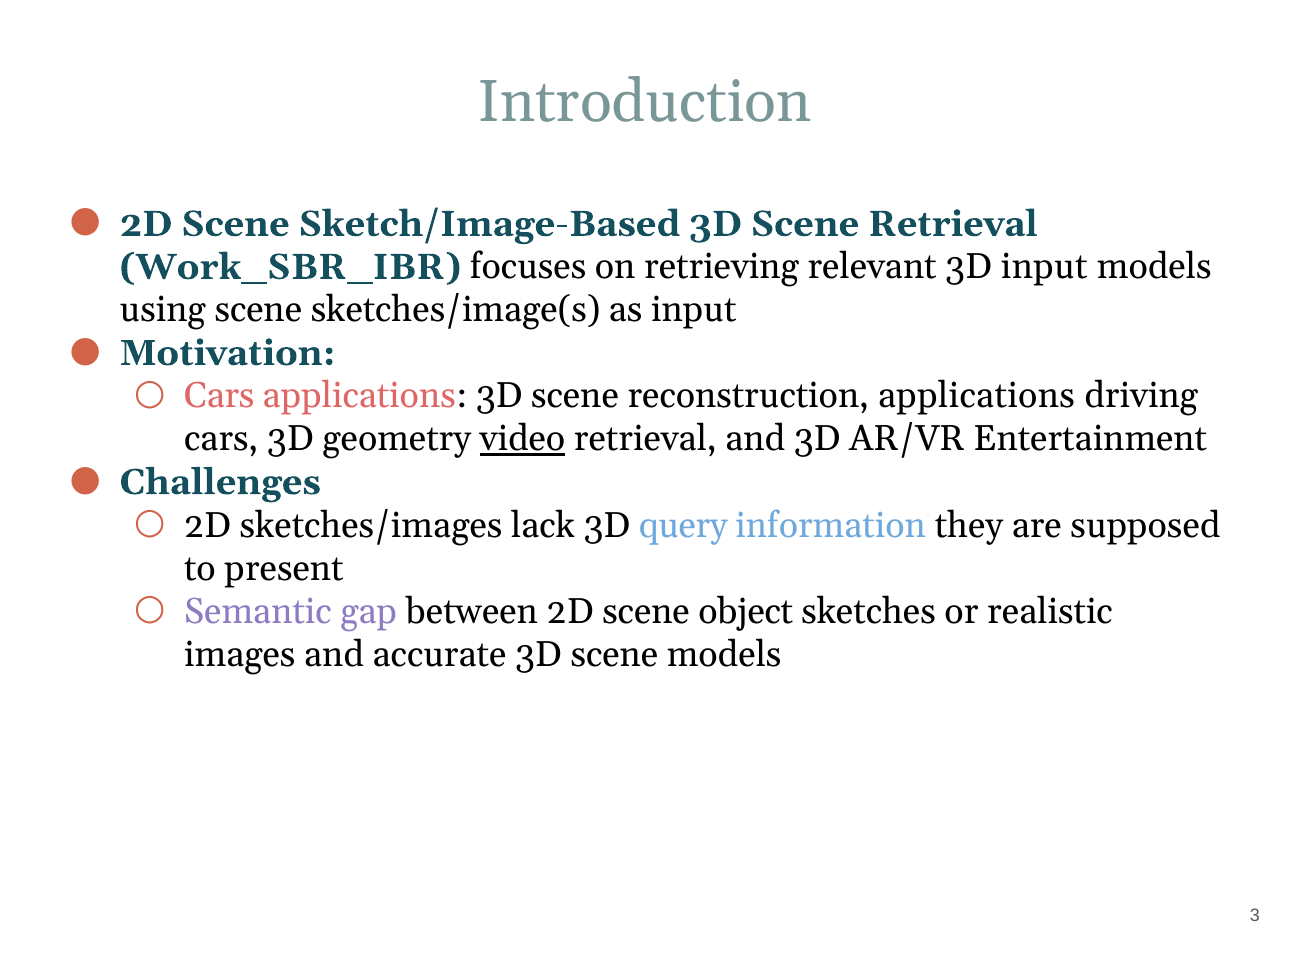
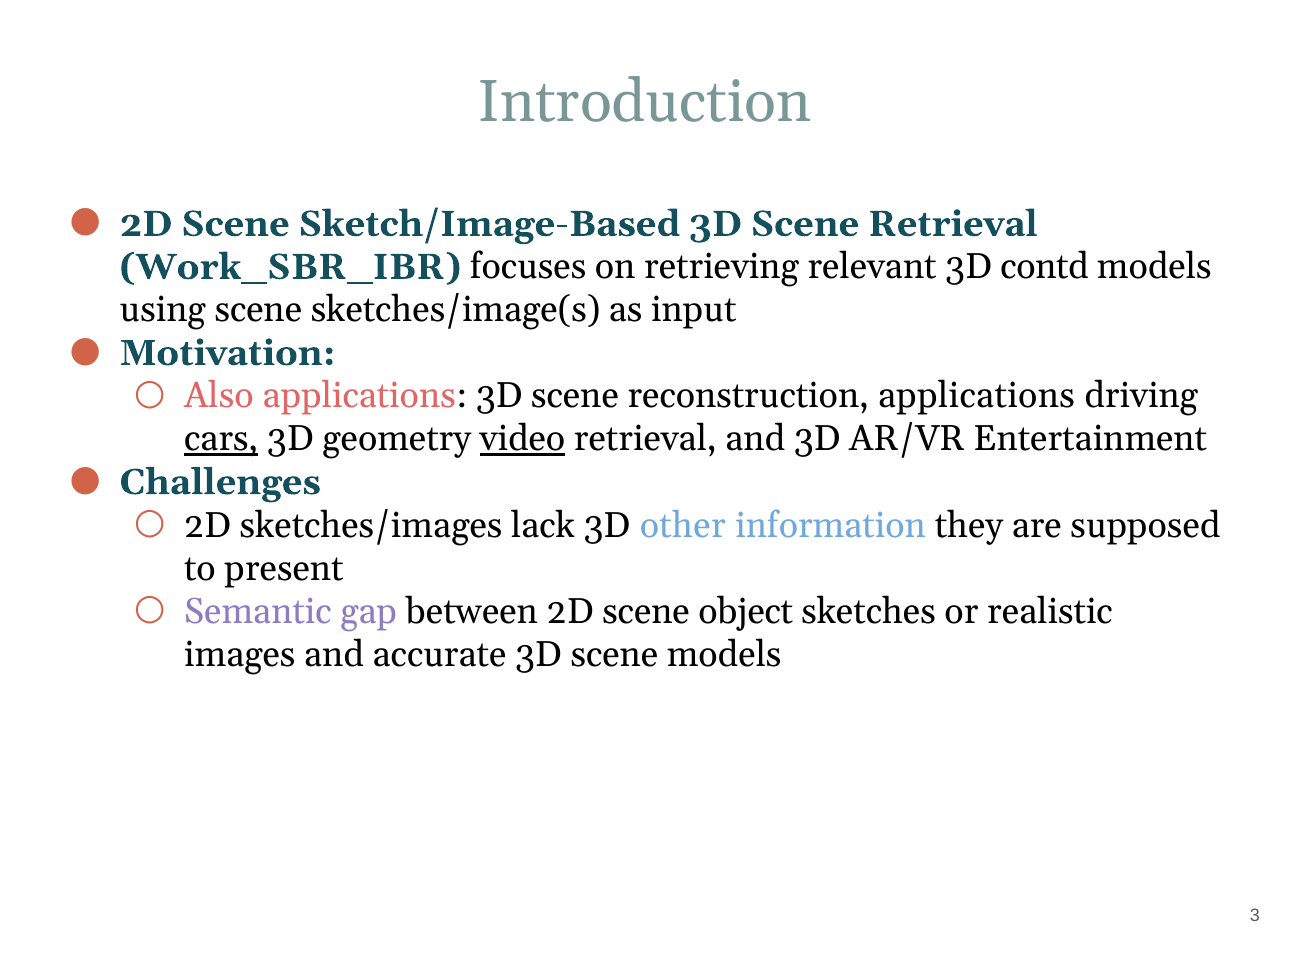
3D input: input -> contd
Cars at (219, 396): Cars -> Also
cars at (221, 439) underline: none -> present
query: query -> other
